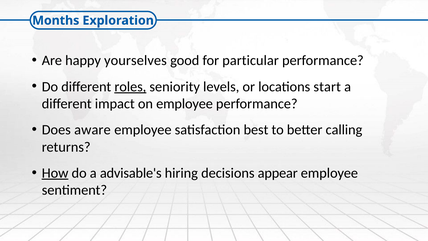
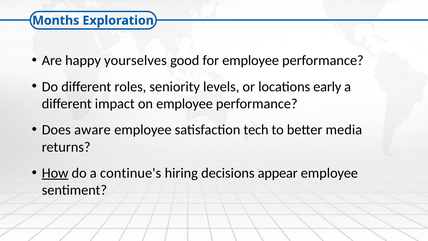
for particular: particular -> employee
roles underline: present -> none
start: start -> early
best: best -> tech
calling: calling -> media
advisable's: advisable's -> continue's
